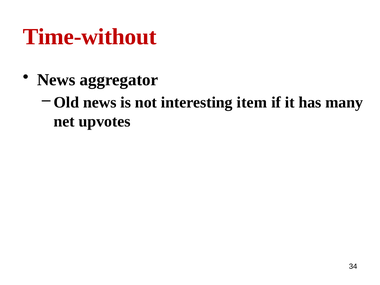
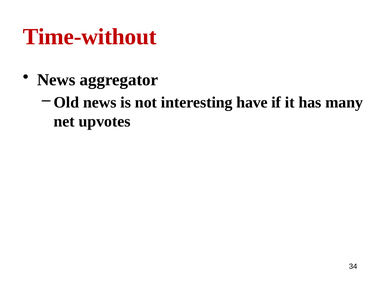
item: item -> have
